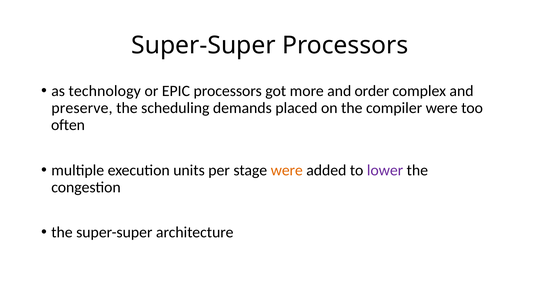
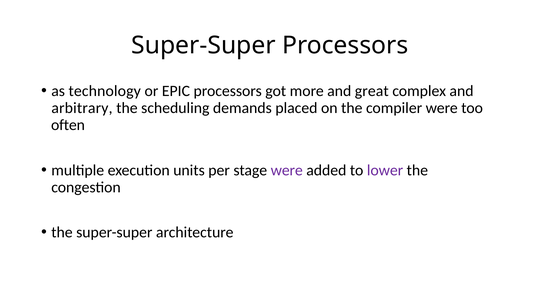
order: order -> great
preserve: preserve -> arbitrary
were at (287, 171) colour: orange -> purple
